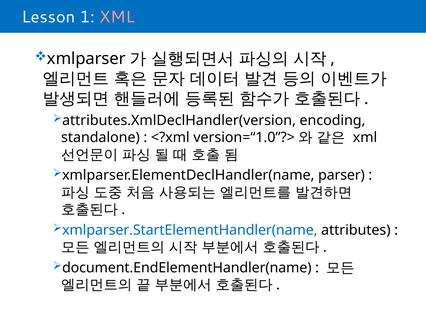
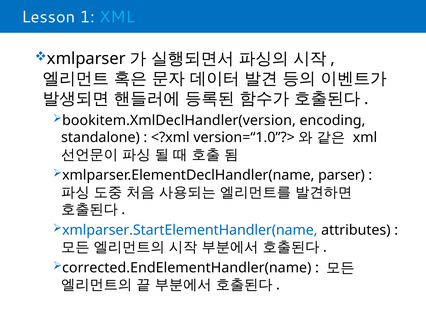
XML at (117, 17) colour: pink -> light blue
attributes.XmlDeclHandler(version: attributes.XmlDeclHandler(version -> bookitem.XmlDeclHandler(version
document.EndElementHandler(name: document.EndElementHandler(name -> corrected.EndElementHandler(name
